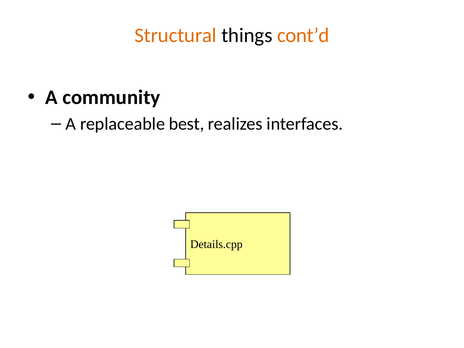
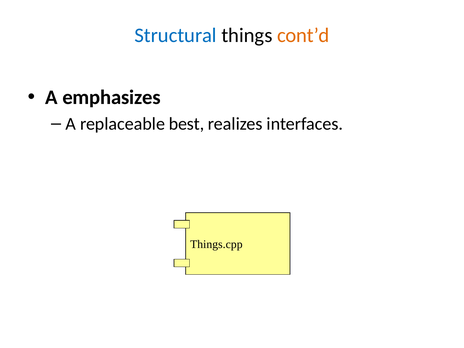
Structural colour: orange -> blue
community: community -> emphasizes
Details.cpp: Details.cpp -> Things.cpp
